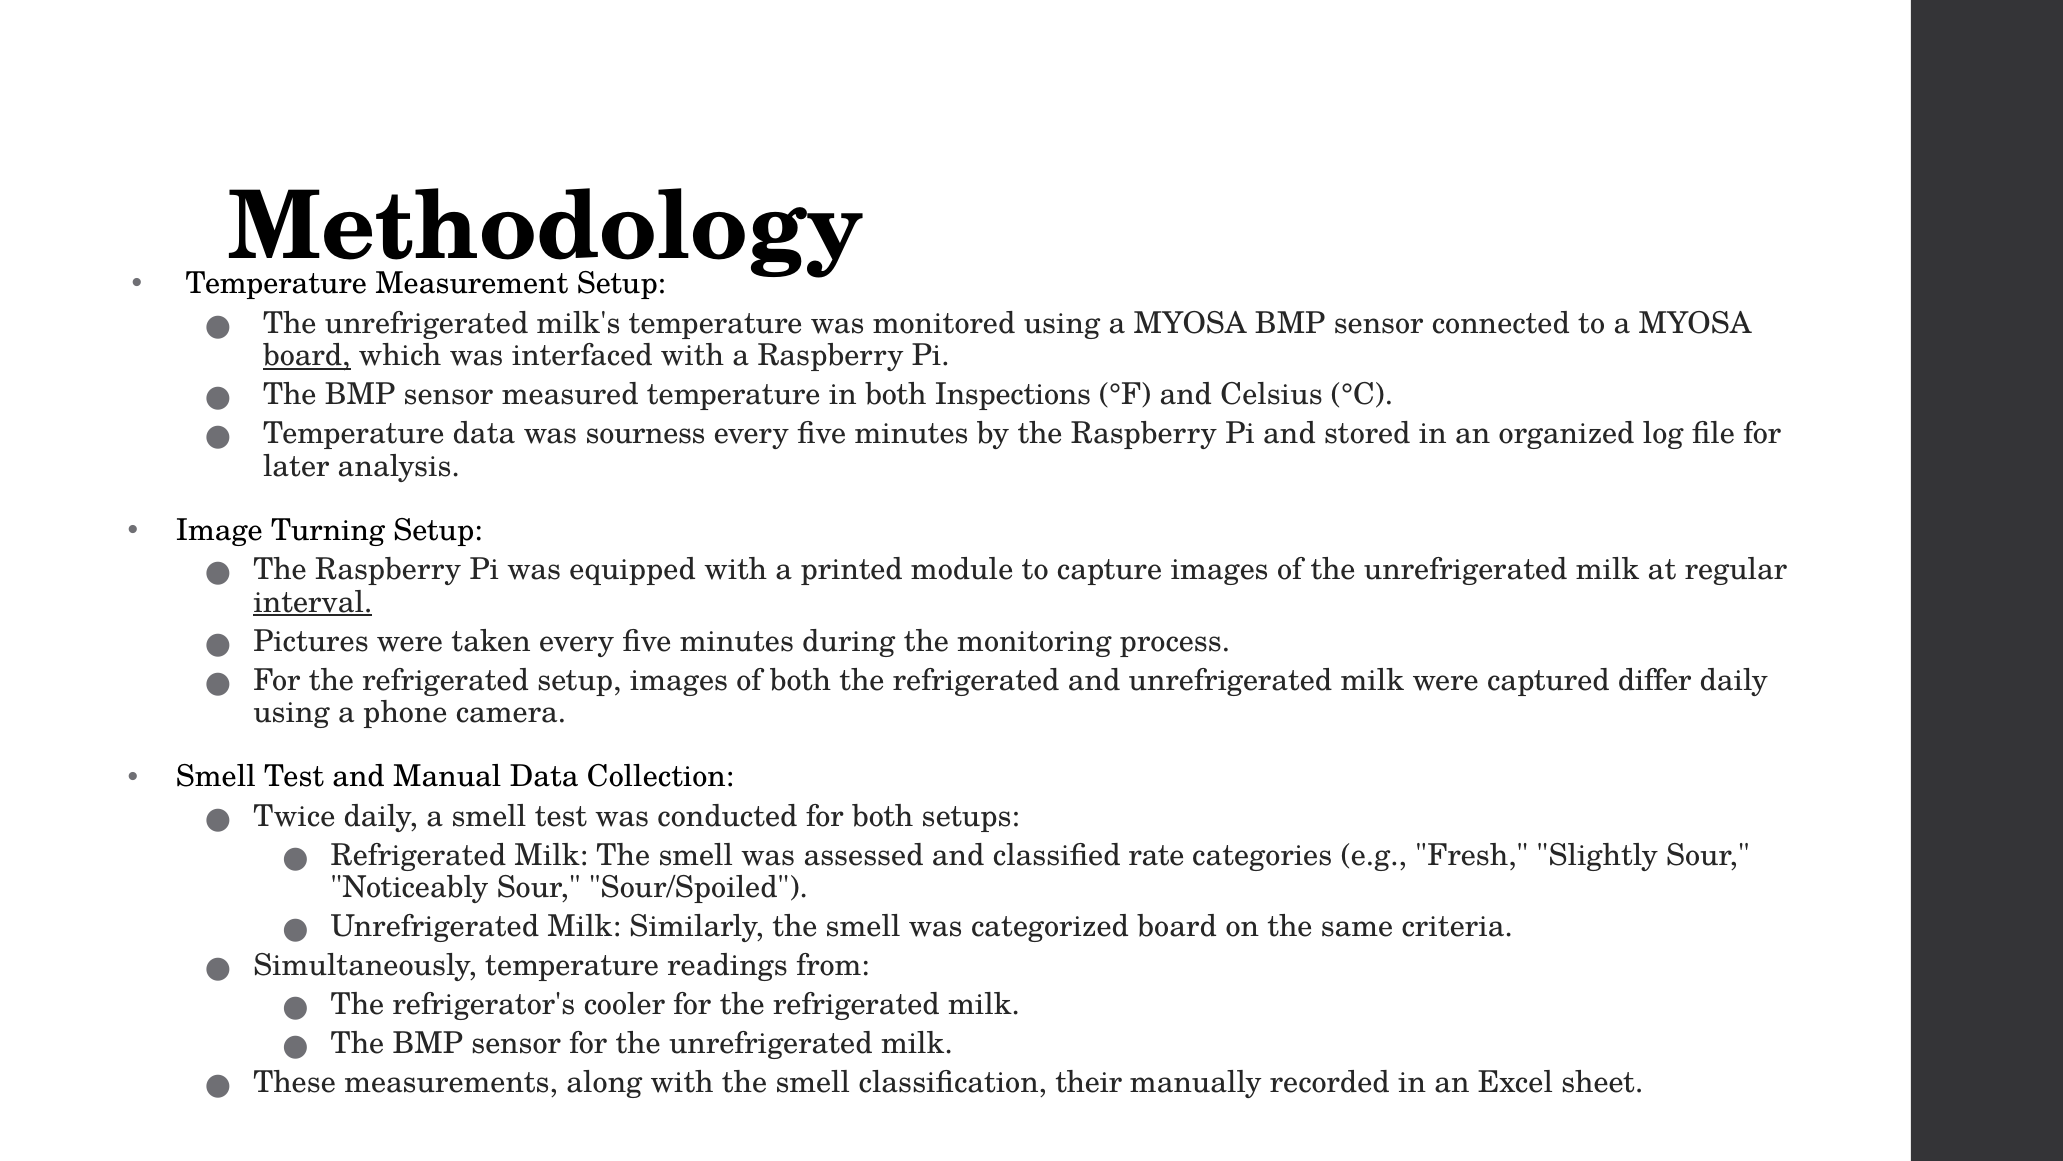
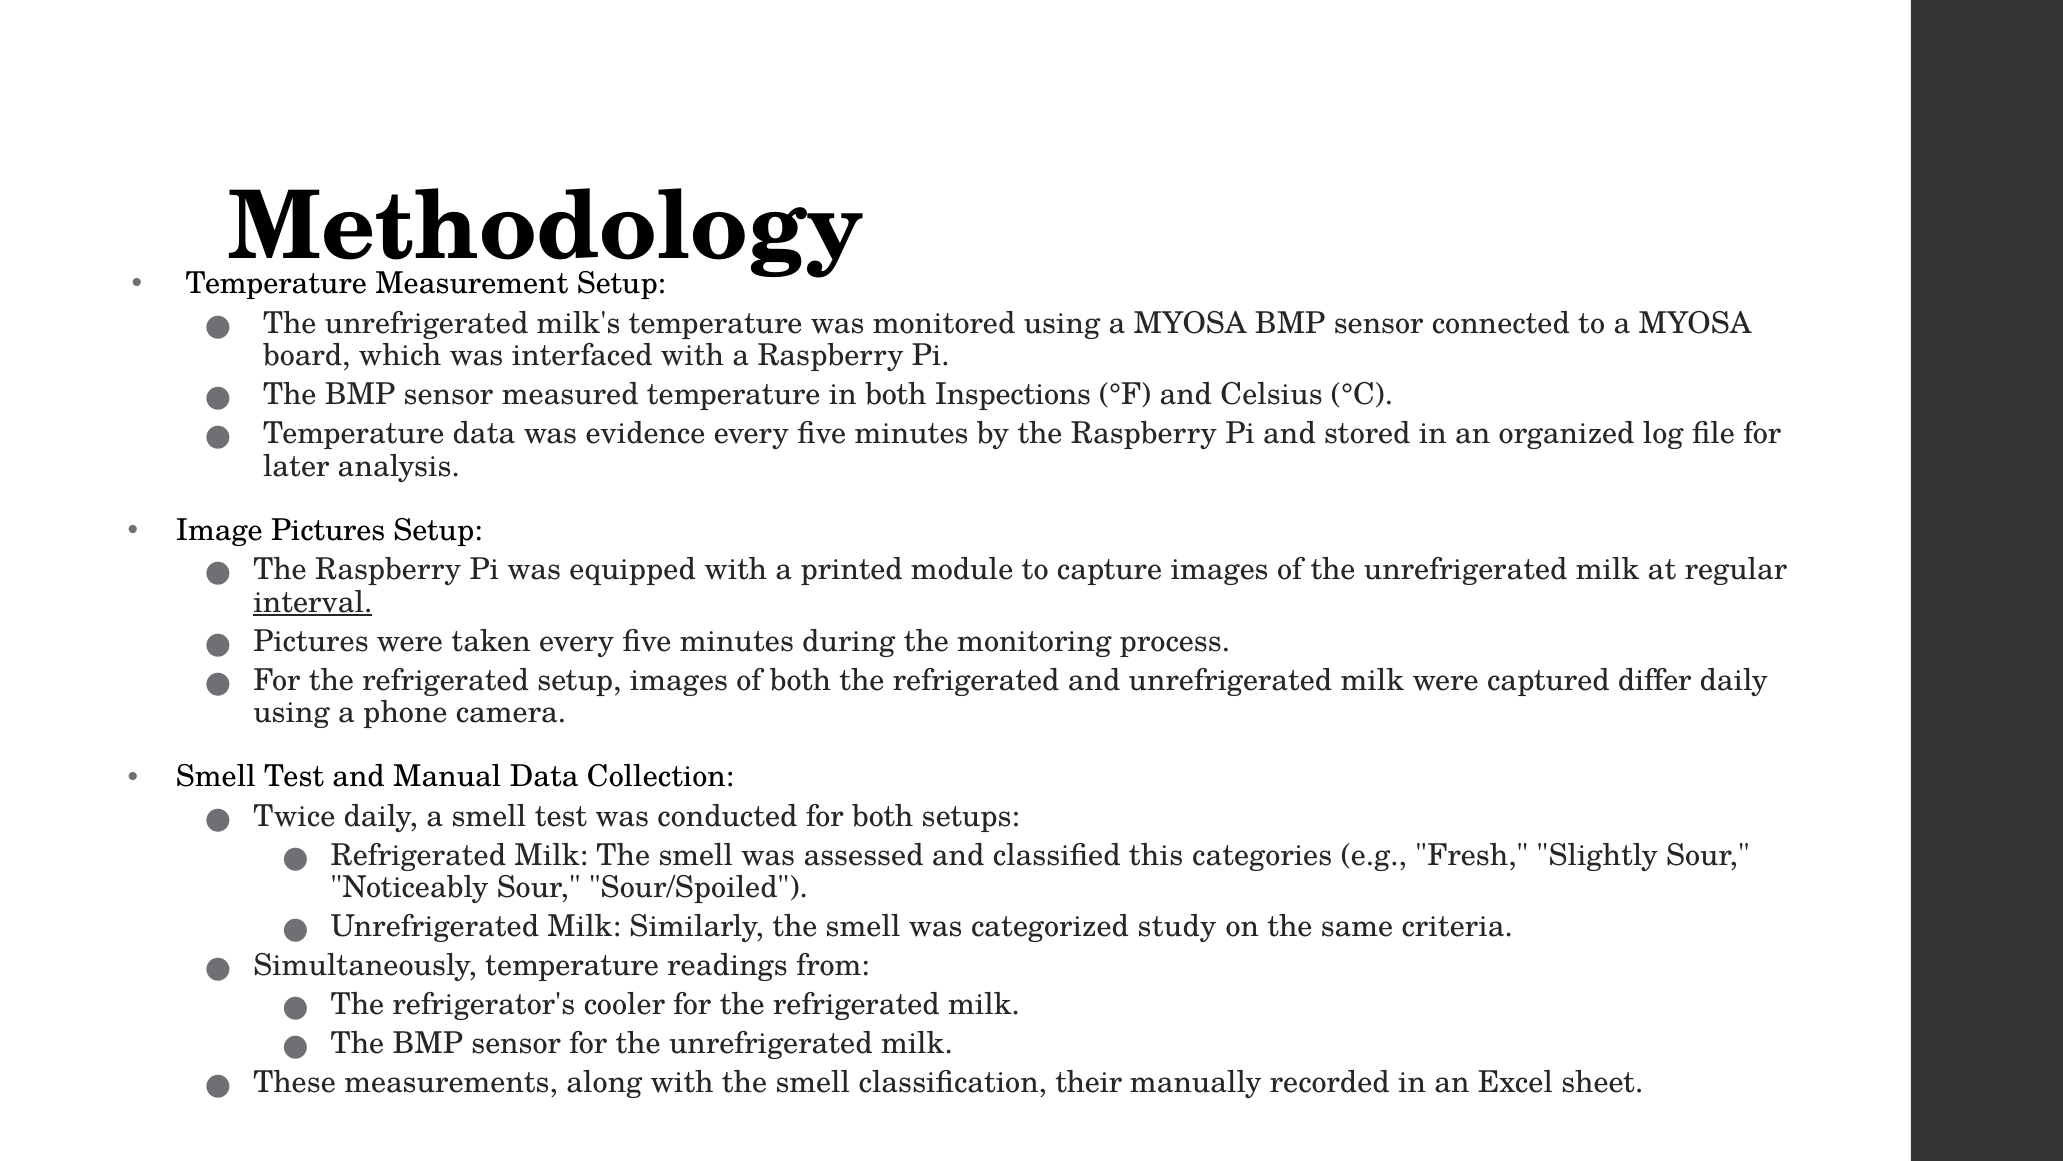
board at (307, 355) underline: present -> none
sourness: sourness -> evidence
Image Turning: Turning -> Pictures
rate: rate -> this
categorized board: board -> study
